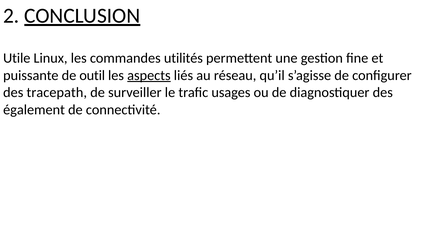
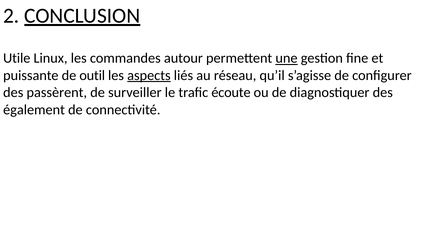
utilités: utilités -> autour
une underline: none -> present
tracepath: tracepath -> passèrent
usages: usages -> écoute
